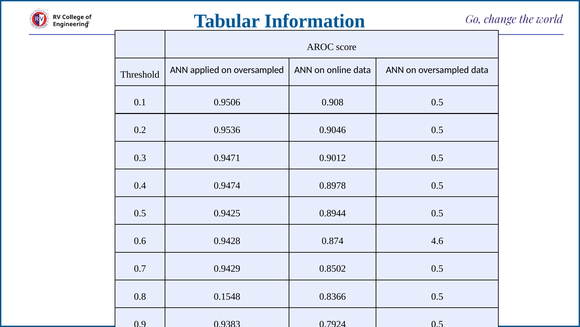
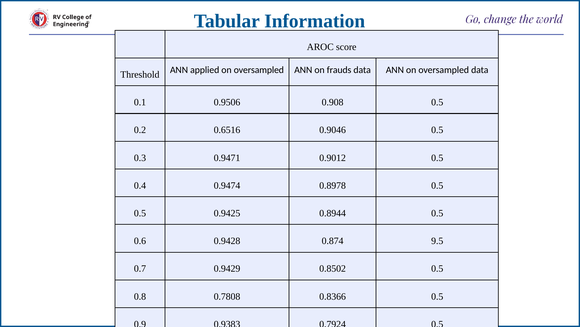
online: online -> frauds
0.9536: 0.9536 -> 0.6516
4.6: 4.6 -> 9.5
0.1548: 0.1548 -> 0.7808
